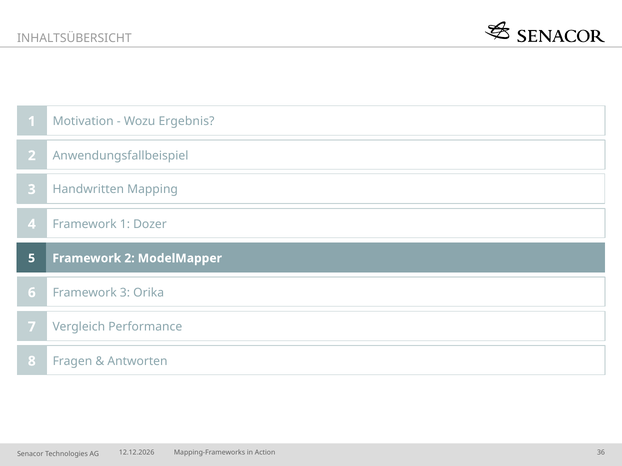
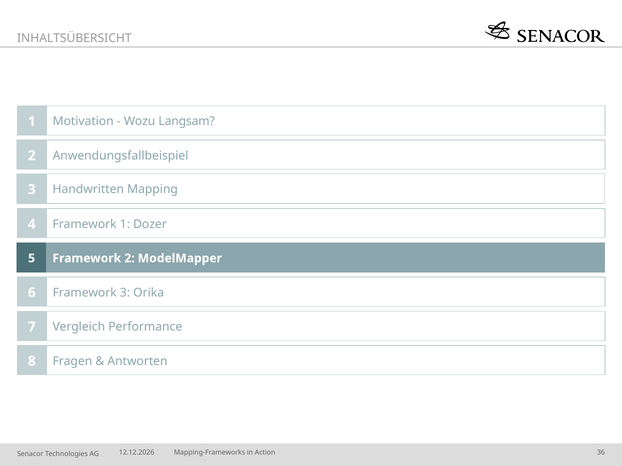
Ergebnis: Ergebnis -> Langsam
